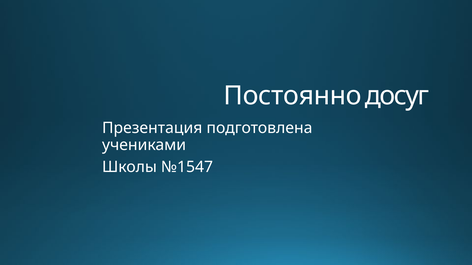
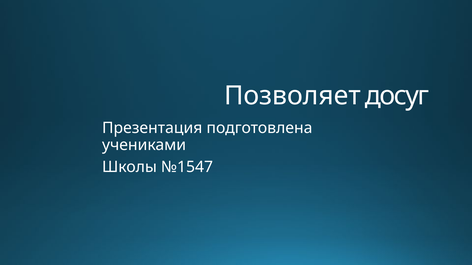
Постоянно: Постоянно -> Позволяет
